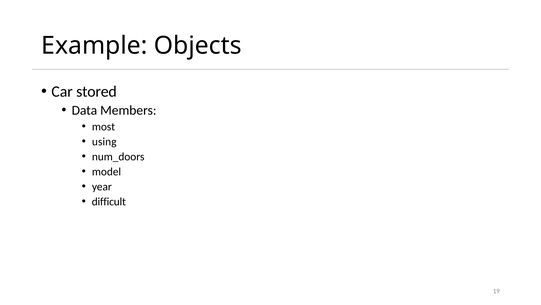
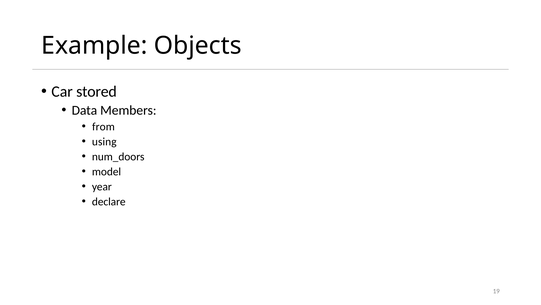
most: most -> from
difficult: difficult -> declare
